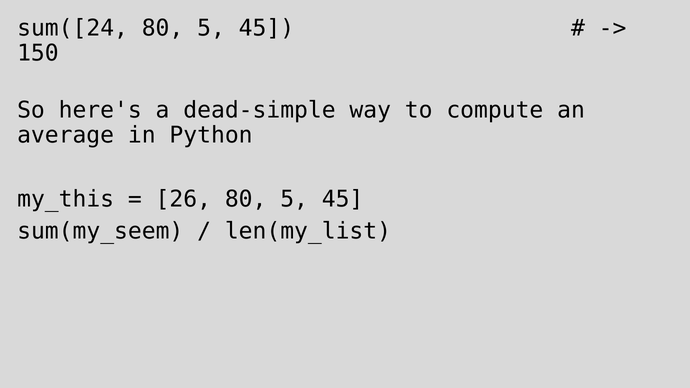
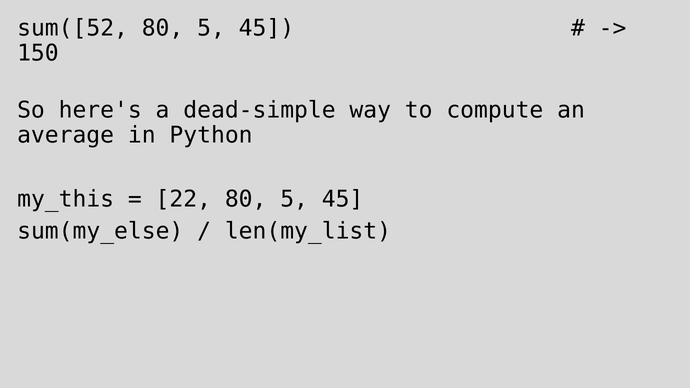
sum([24: sum([24 -> sum([52
26: 26 -> 22
sum(my_seem: sum(my_seem -> sum(my_else
